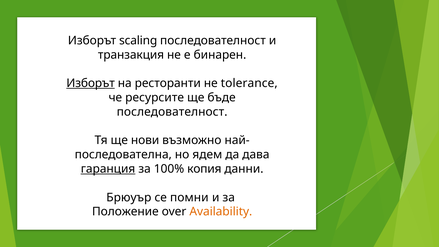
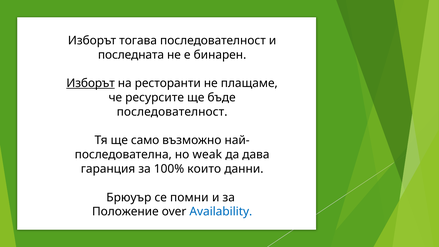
scaling: scaling -> тогава
транзакция: транзакция -> последната
tolerance: tolerance -> плащаме
нови: нови -> само
ядем: ядем -> weak
гаранция underline: present -> none
копия: копия -> които
Availability colour: orange -> blue
